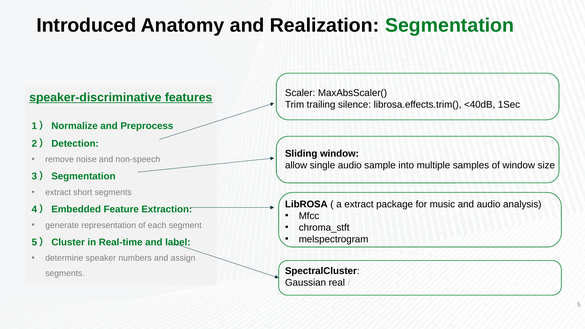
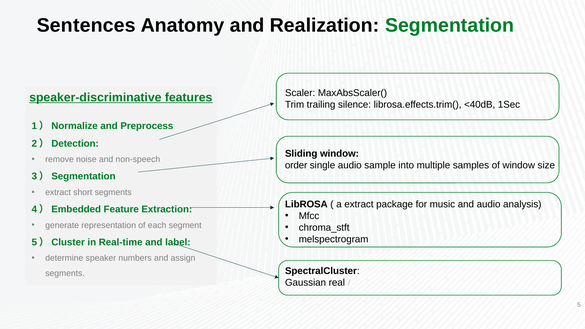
Introduced: Introduced -> Sentences
allow: allow -> order
